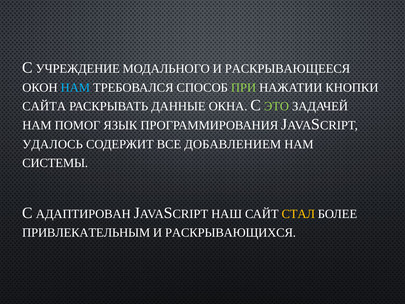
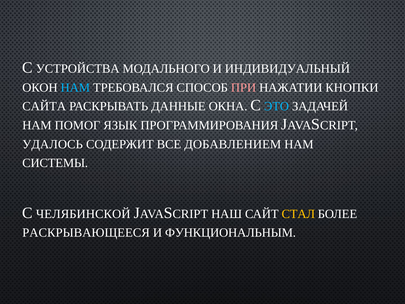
УЧРЕЖДЕНИЕ: УЧРЕЖДЕНИЕ -> УСТРОЙСТВА
РАСКРЫВАЮЩЕЕСЯ: РАСКРЫВАЮЩЕЕСЯ -> ИНДИВИДУАЛЬНЫЙ
ПРИ colour: light green -> pink
ЭТО colour: light green -> light blue
АДАПТИРОВАН: АДАПТИРОВАН -> ЧЕЛЯБИНСКОЙ
ПРИВЛЕКАТЕЛЬНЫМ: ПРИВЛЕКАТЕЛЬНЫМ -> РАСКРЫВАЮЩЕЕСЯ
РАСКРЫВАЮЩИХСЯ: РАСКРЫВАЮЩИХСЯ -> ФУНКЦИОНАЛЬНЫМ
